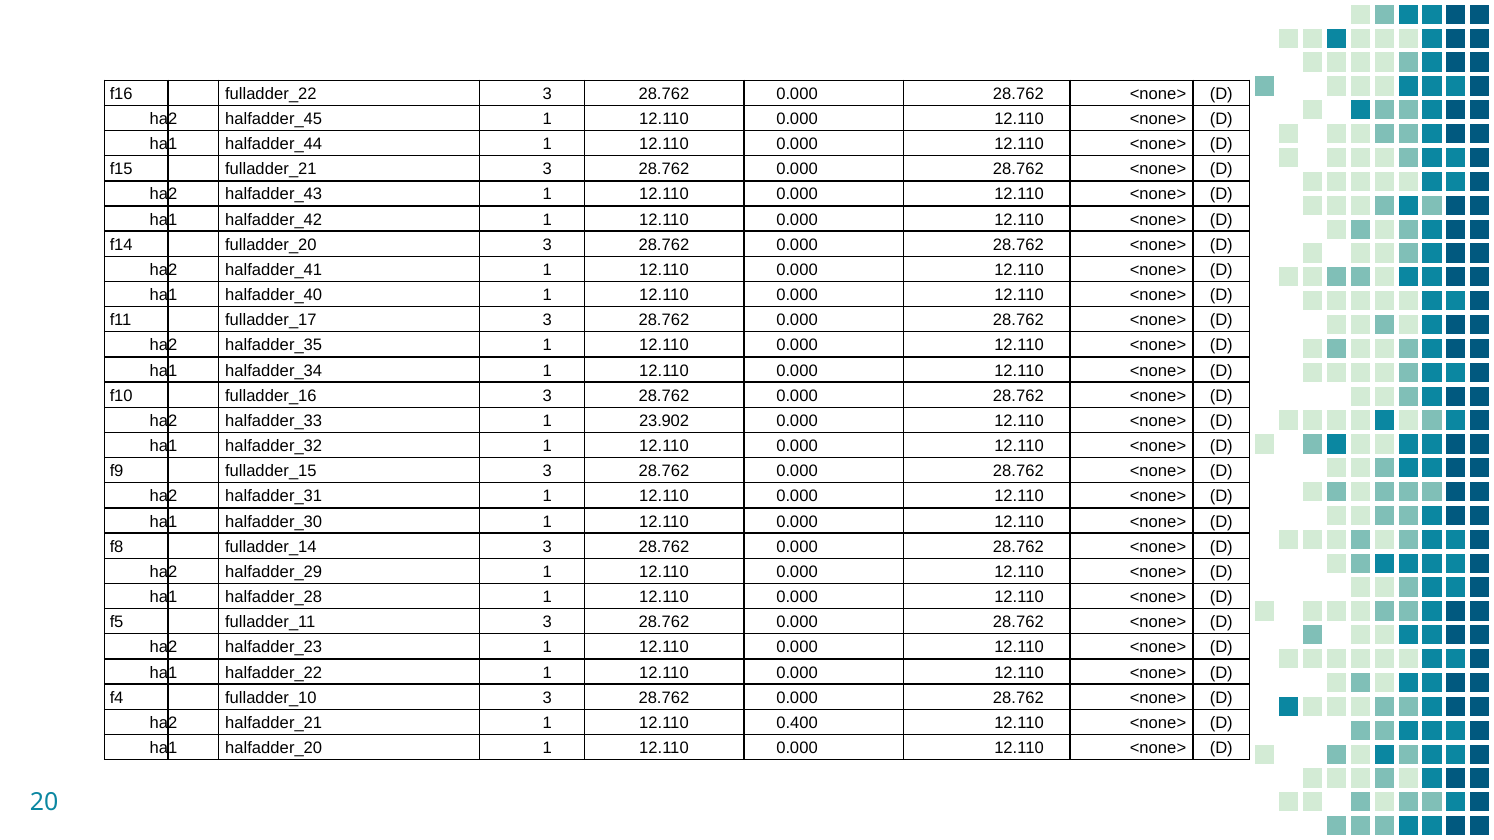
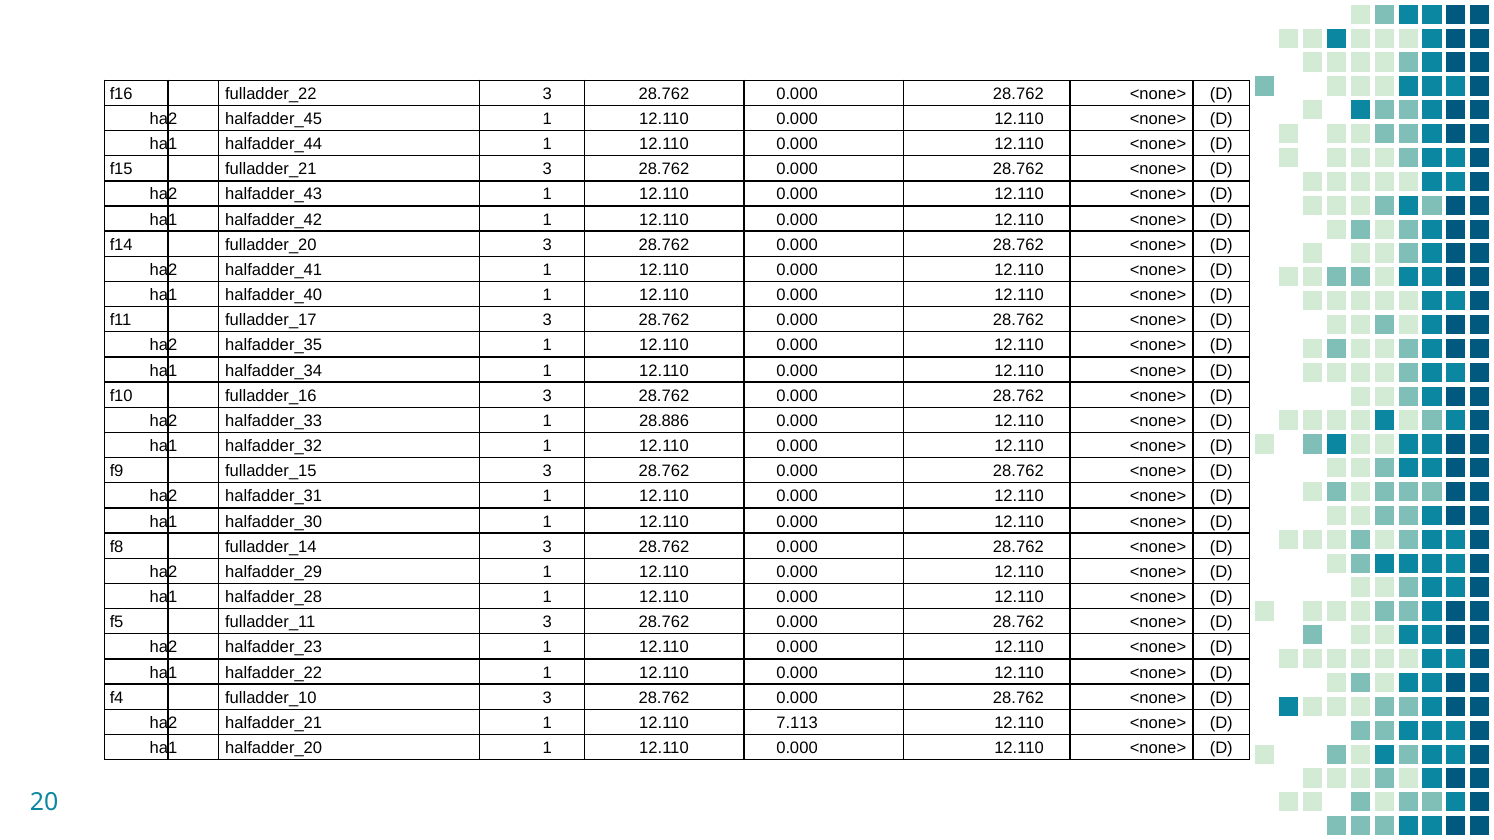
23.902: 23.902 -> 28.886
0.400: 0.400 -> 7.113
